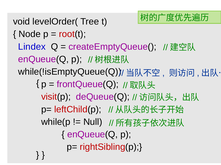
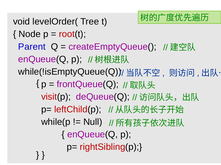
Lindex: Lindex -> Parent
